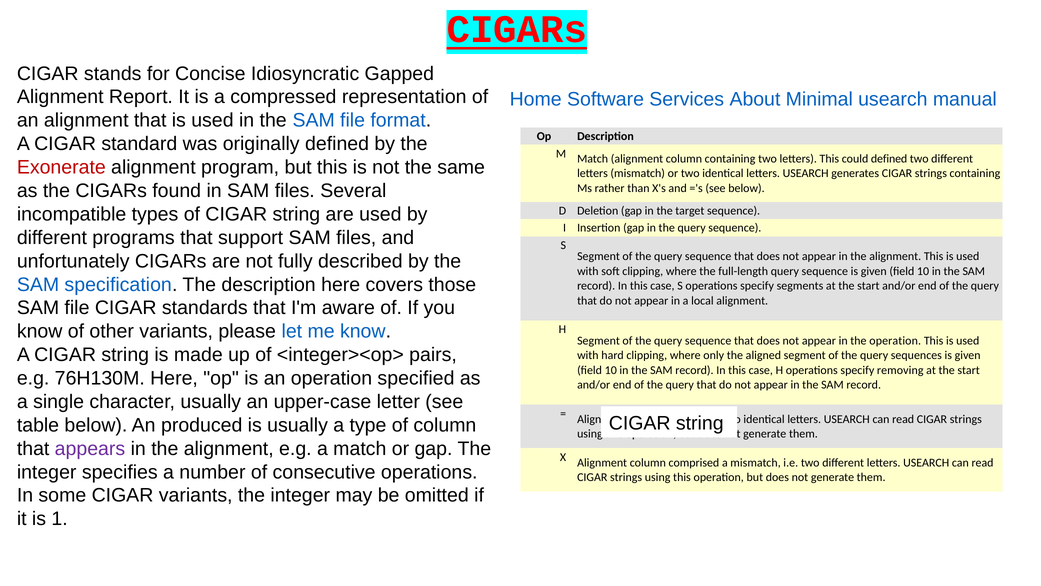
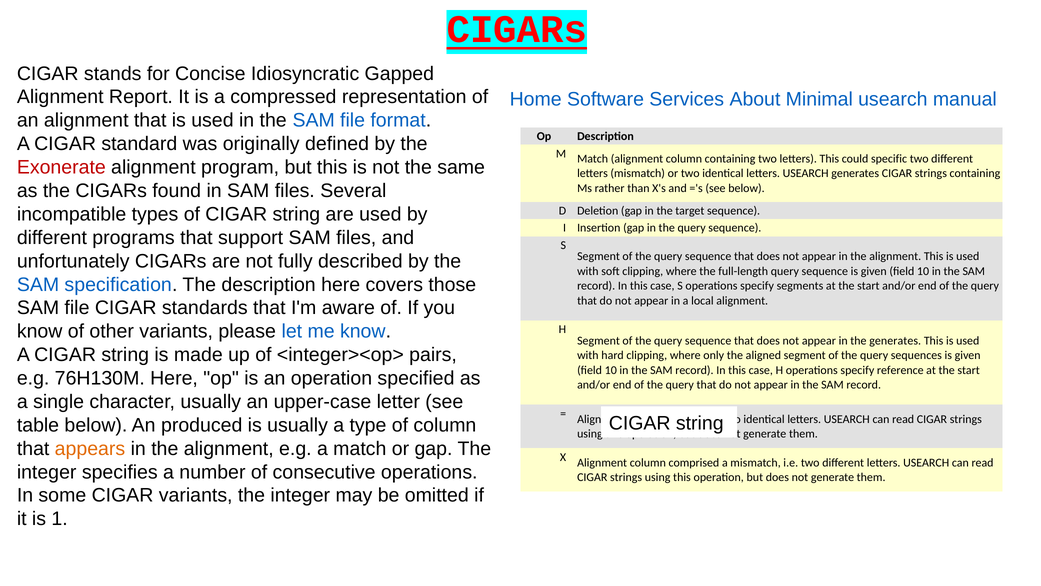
could defined: defined -> specific
the operation: operation -> generates
removing: removing -> reference
appears colour: purple -> orange
